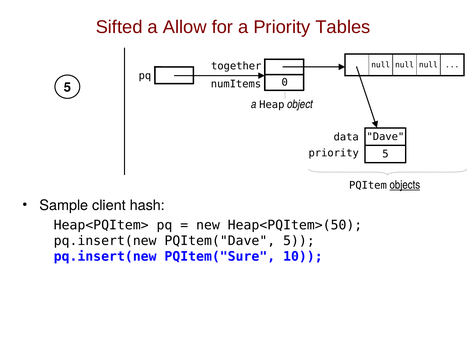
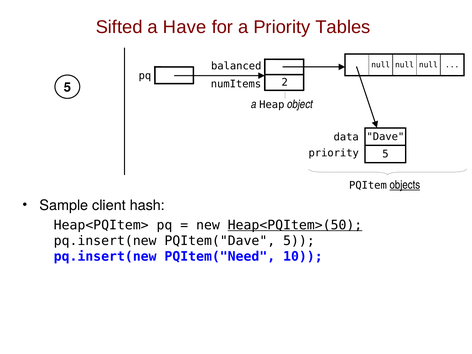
Allow: Allow -> Have
together: together -> balanced
0: 0 -> 2
Heap<PQItem>(50 underline: none -> present
PQItem("Sure: PQItem("Sure -> PQItem("Need
